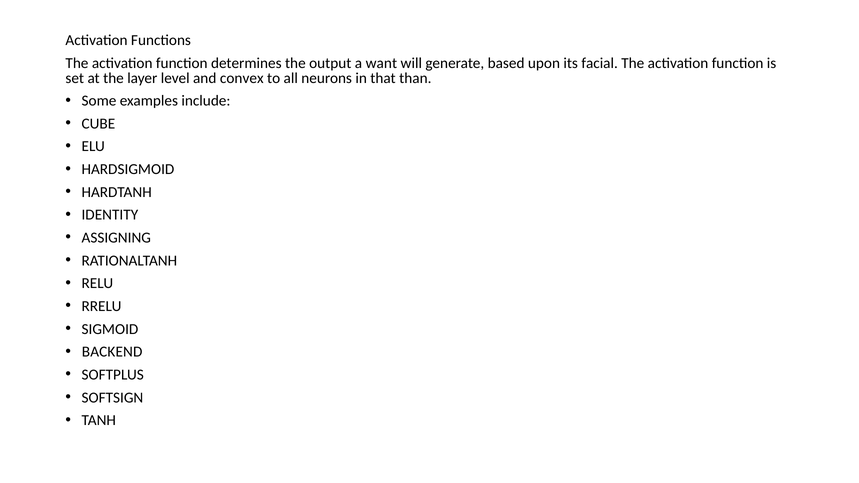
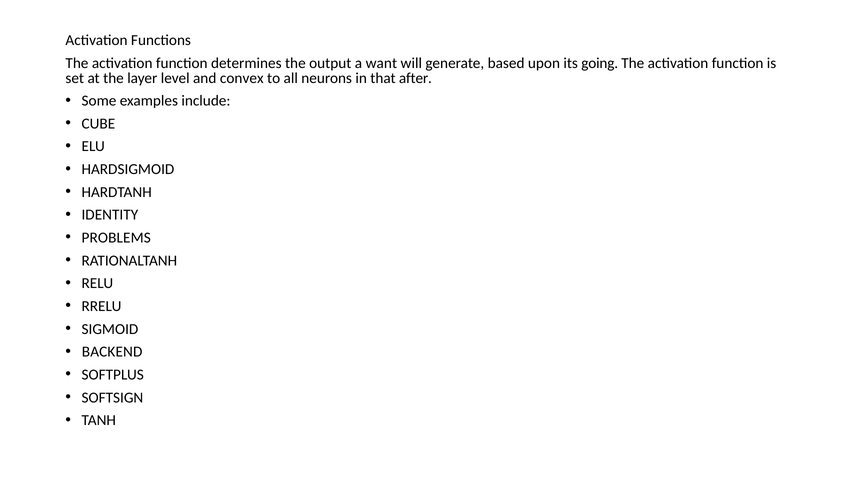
facial: facial -> going
than: than -> after
ASSIGNING: ASSIGNING -> PROBLEMS
